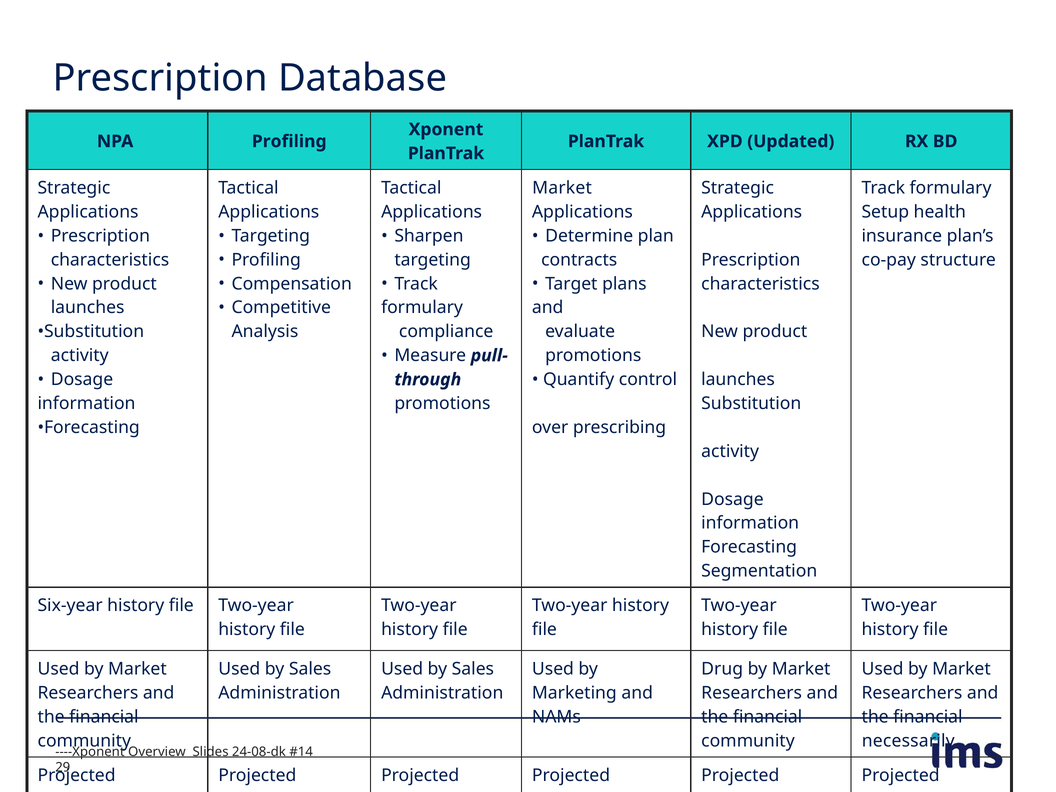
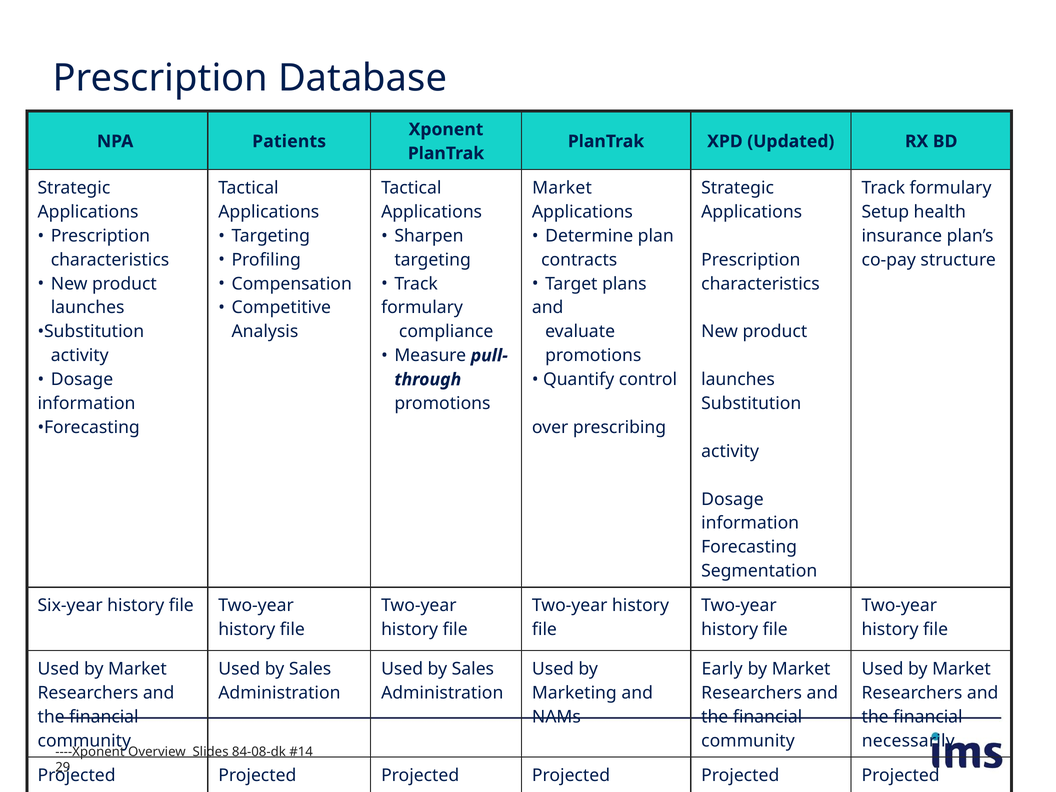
NPA Profiling: Profiling -> Patients
Drug: Drug -> Early
24-08-dk: 24-08-dk -> 84-08-dk
